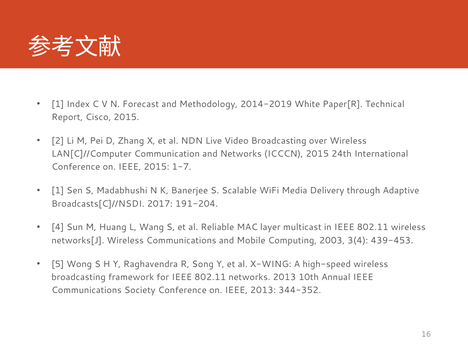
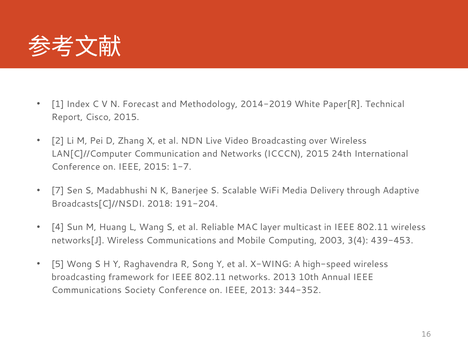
1 at (58, 191): 1 -> 7
2017: 2017 -> 2018
